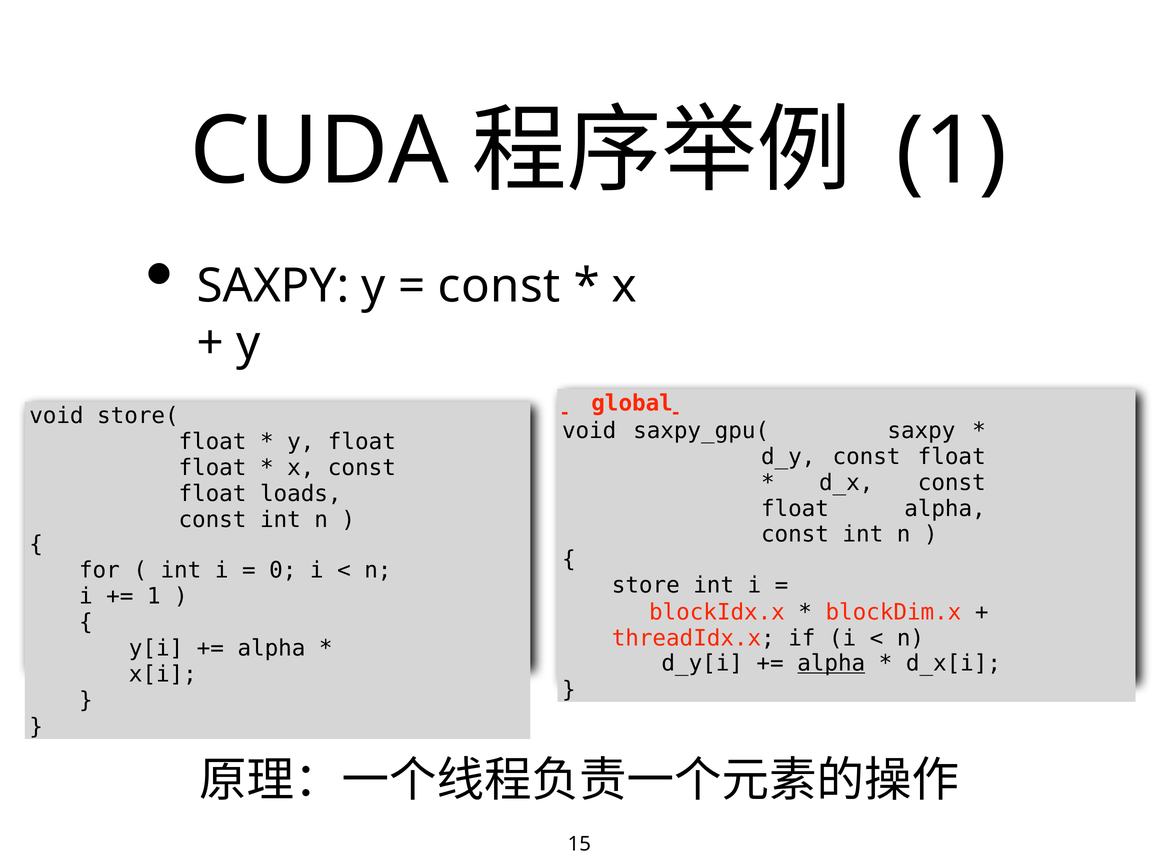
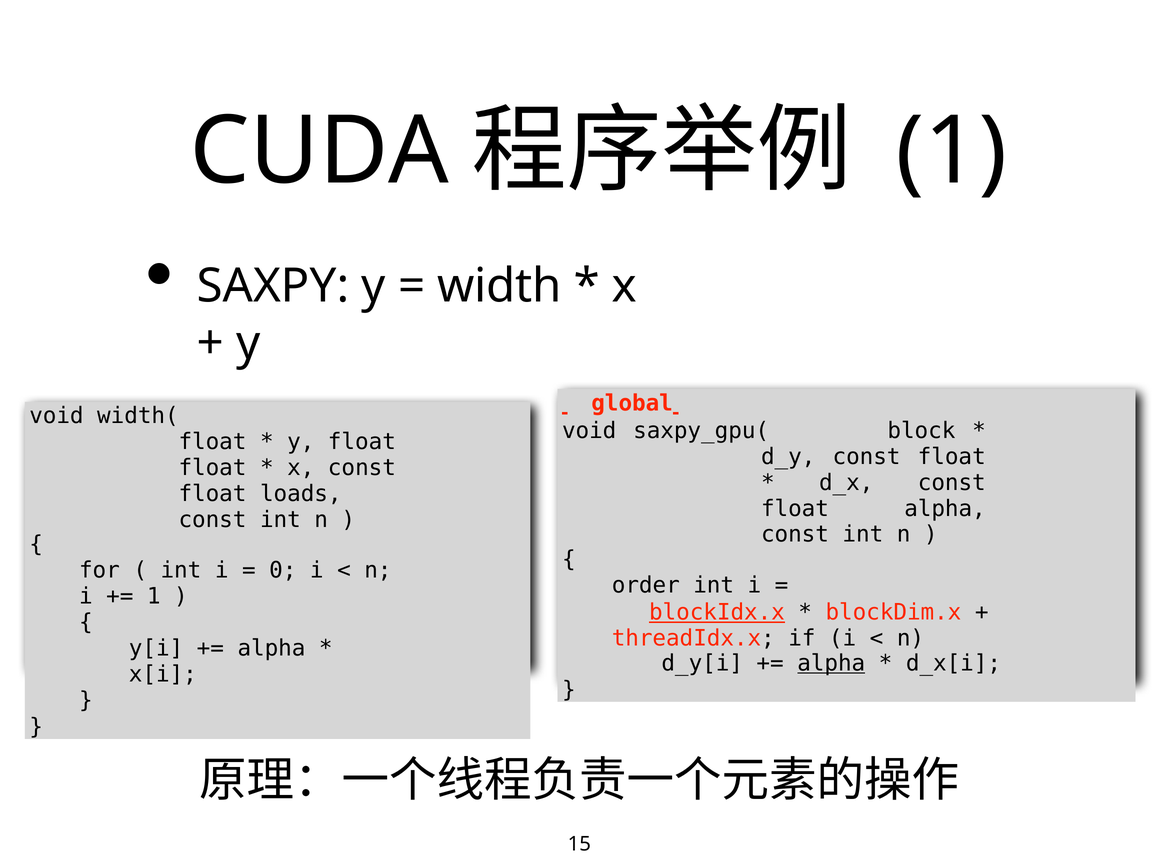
const at (499, 286): const -> width
store(: store( -> width(
saxpy_gpu( saxpy: saxpy -> block
store: store -> order
blockIdx.x underline: none -> present
